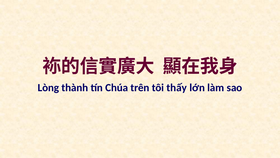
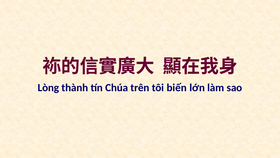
thấy: thấy -> biến
